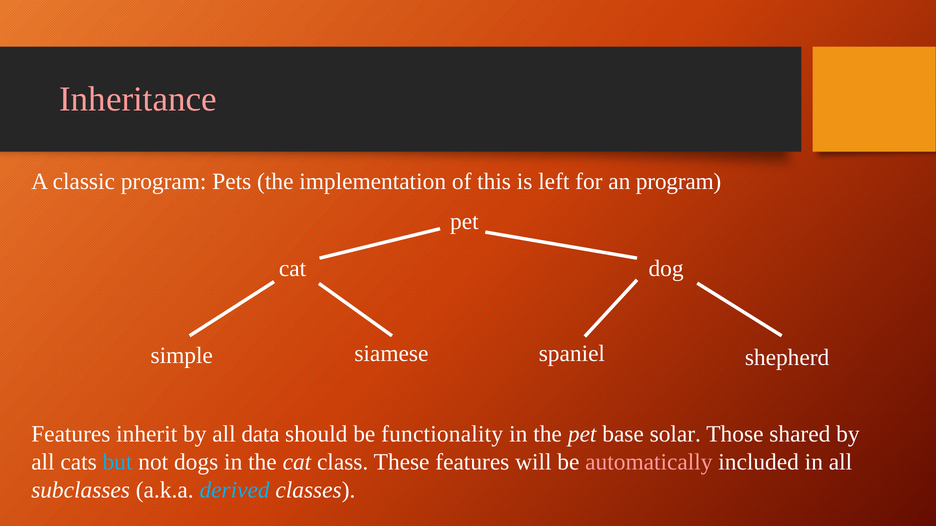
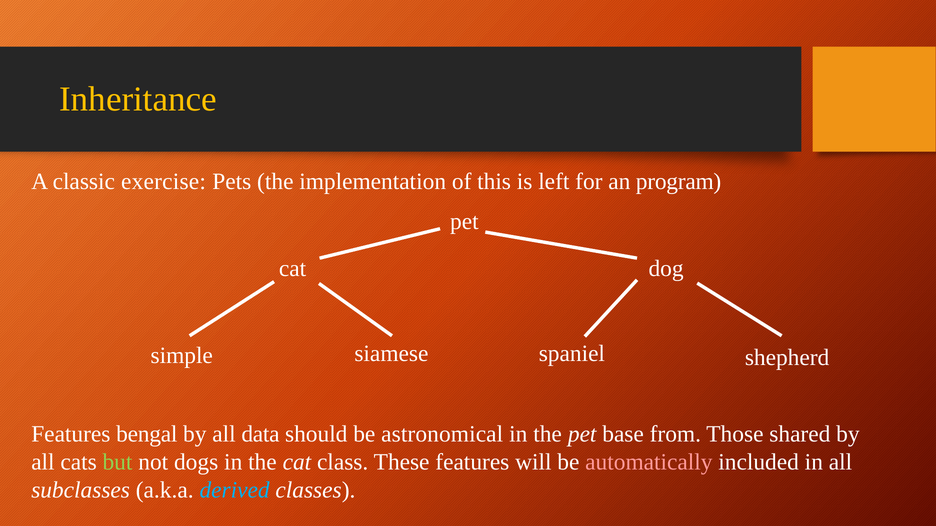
Inheritance colour: pink -> yellow
classic program: program -> exercise
inherit: inherit -> bengal
functionality: functionality -> astronomical
solar: solar -> from
but colour: light blue -> light green
